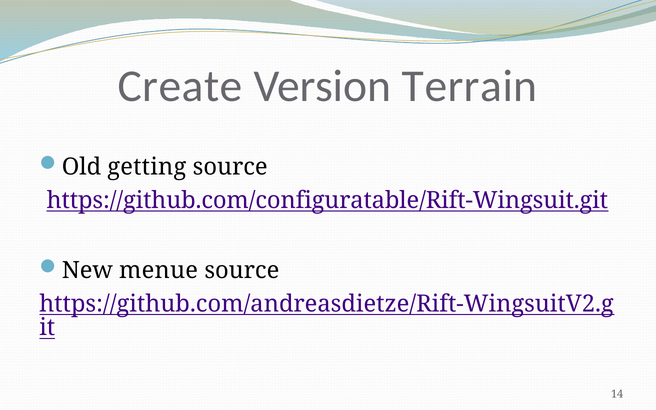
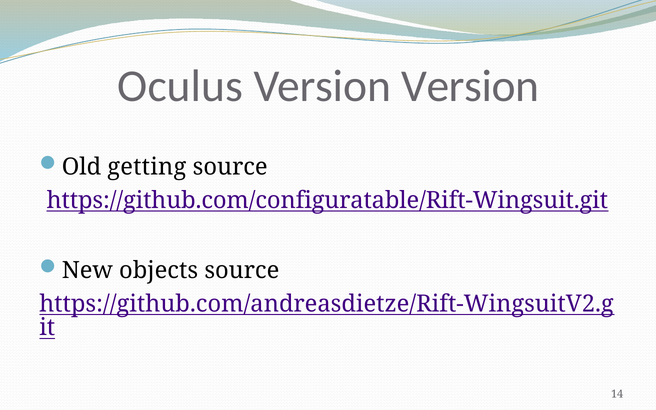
Create: Create -> Oculus
Version Terrain: Terrain -> Version
menue: menue -> objects
